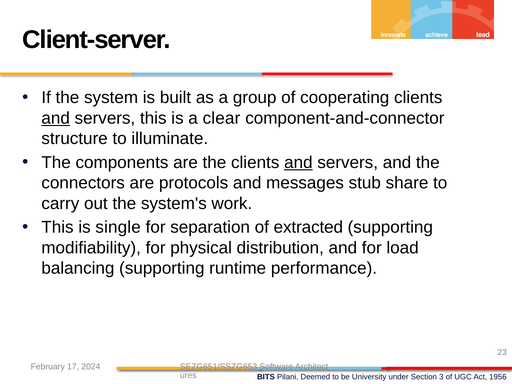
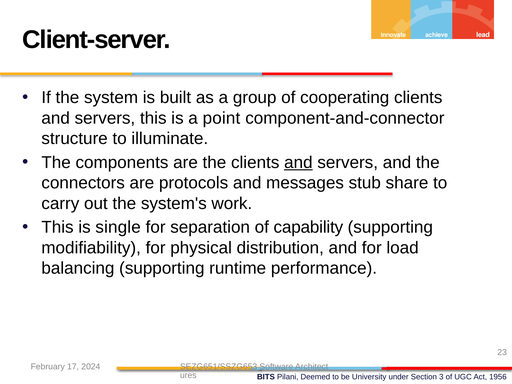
and at (56, 118) underline: present -> none
clear: clear -> point
extracted: extracted -> capability
